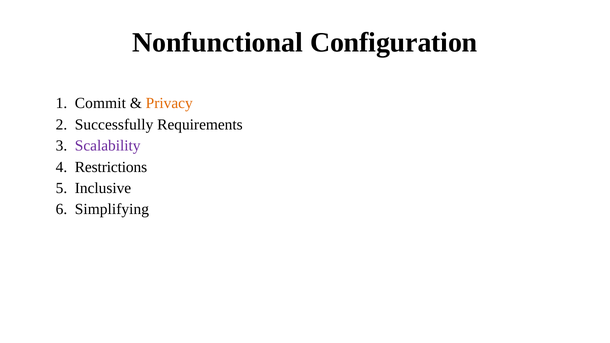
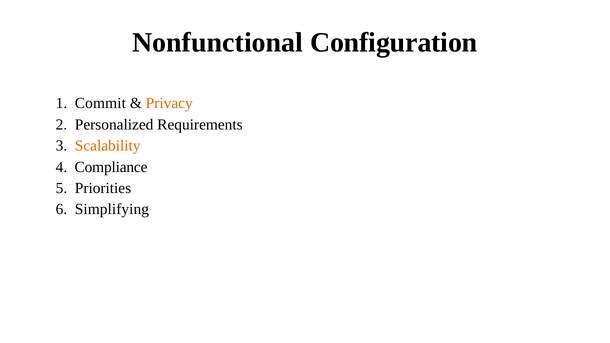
Successfully: Successfully -> Personalized
Scalability colour: purple -> orange
Restrictions: Restrictions -> Compliance
Inclusive: Inclusive -> Priorities
